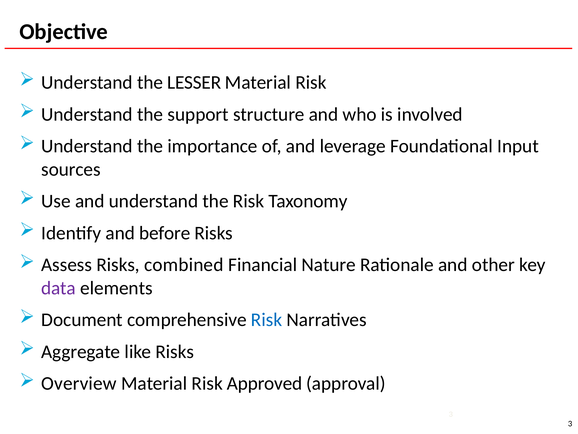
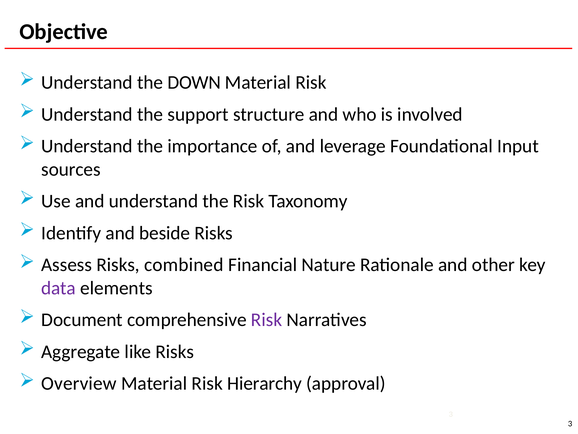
LESSER: LESSER -> DOWN
before: before -> beside
Risk at (267, 319) colour: blue -> purple
Approved: Approved -> Hierarchy
